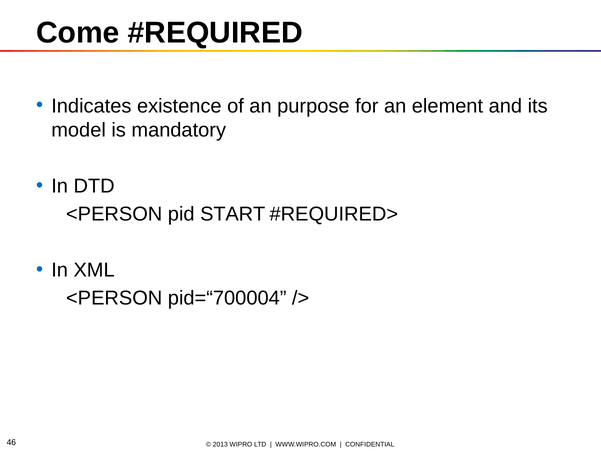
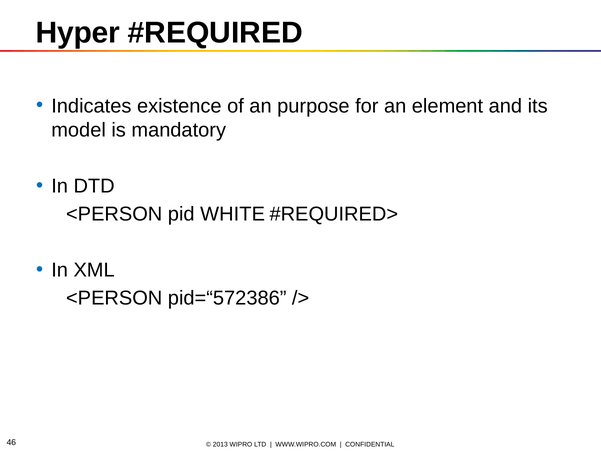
Come: Come -> Hyper
START: START -> WHITE
pid=“700004: pid=“700004 -> pid=“572386
